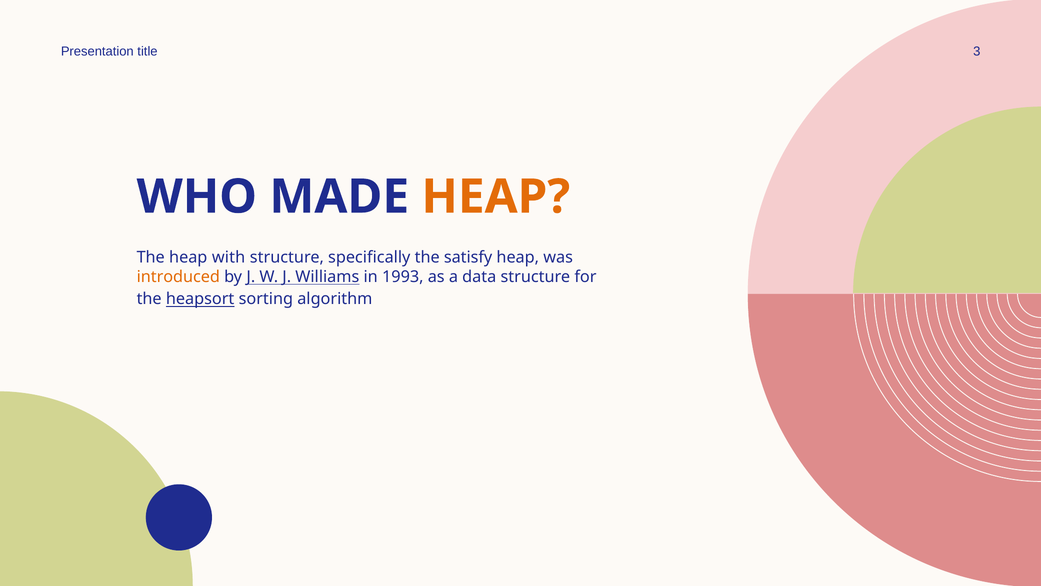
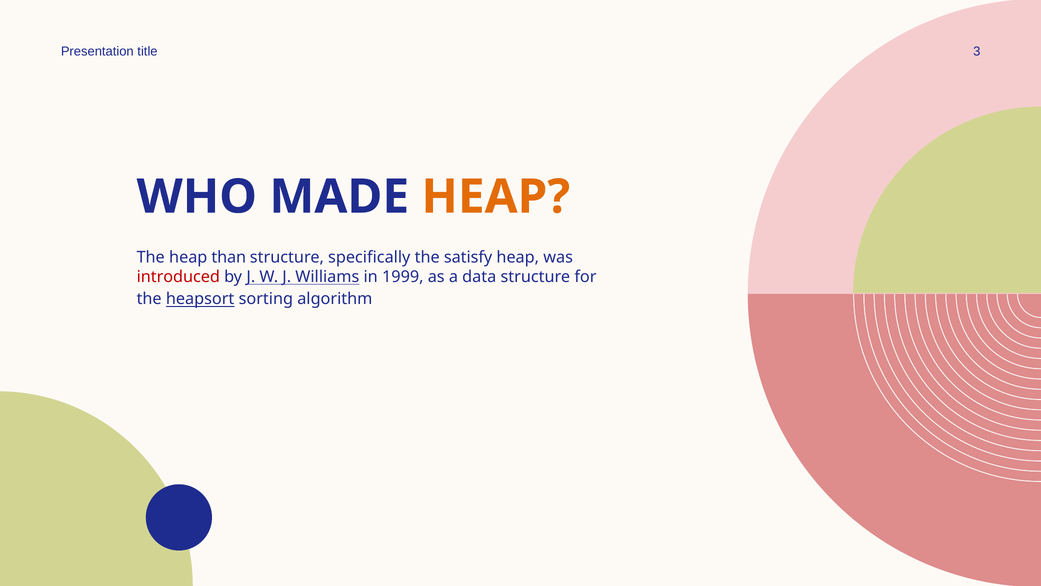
with: with -> than
introduced colour: orange -> red
1993: 1993 -> 1999
